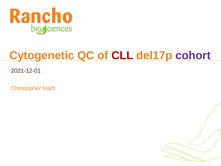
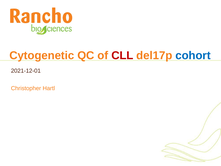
cohort colour: purple -> blue
